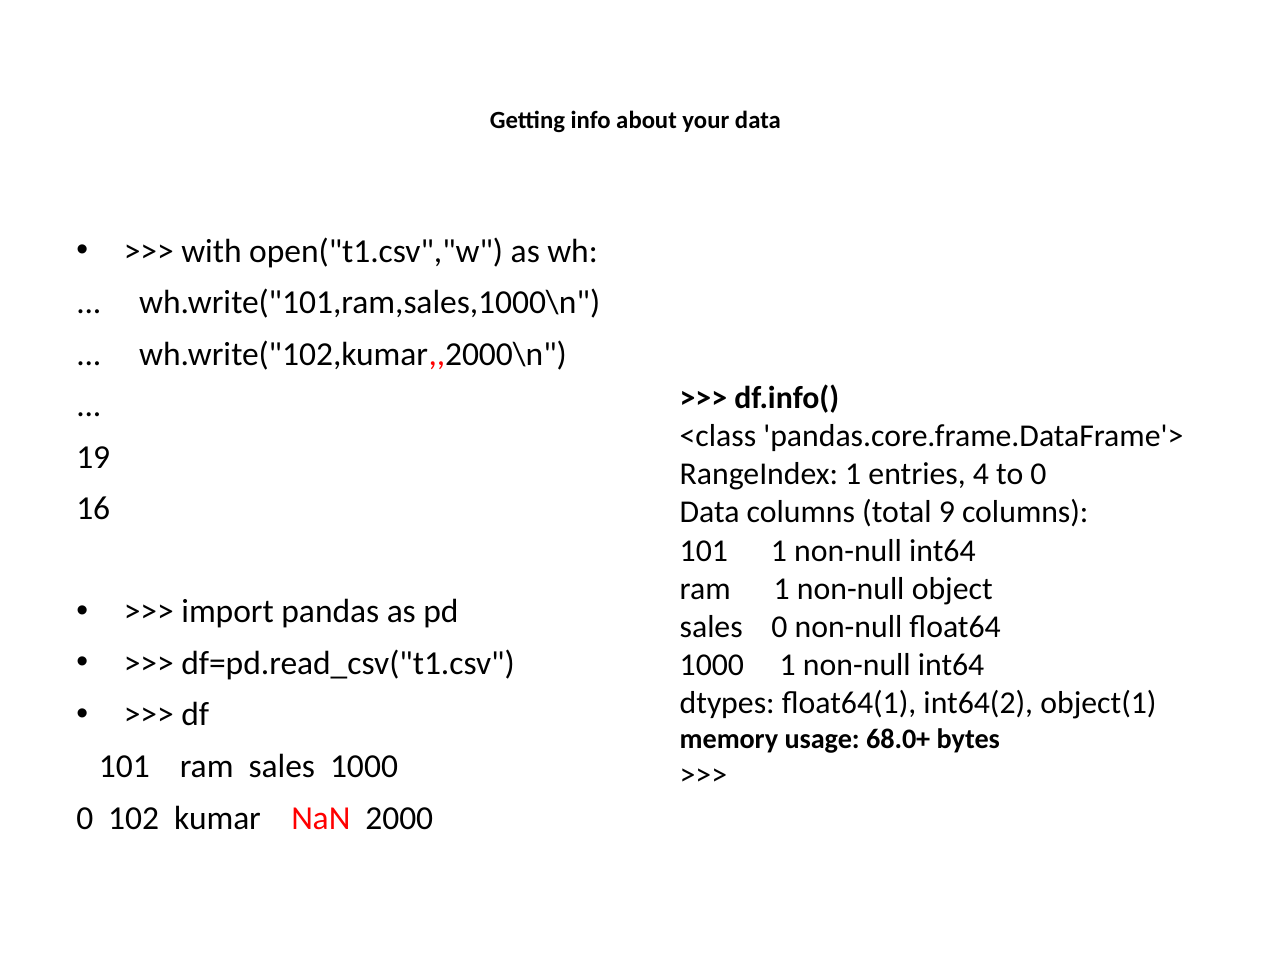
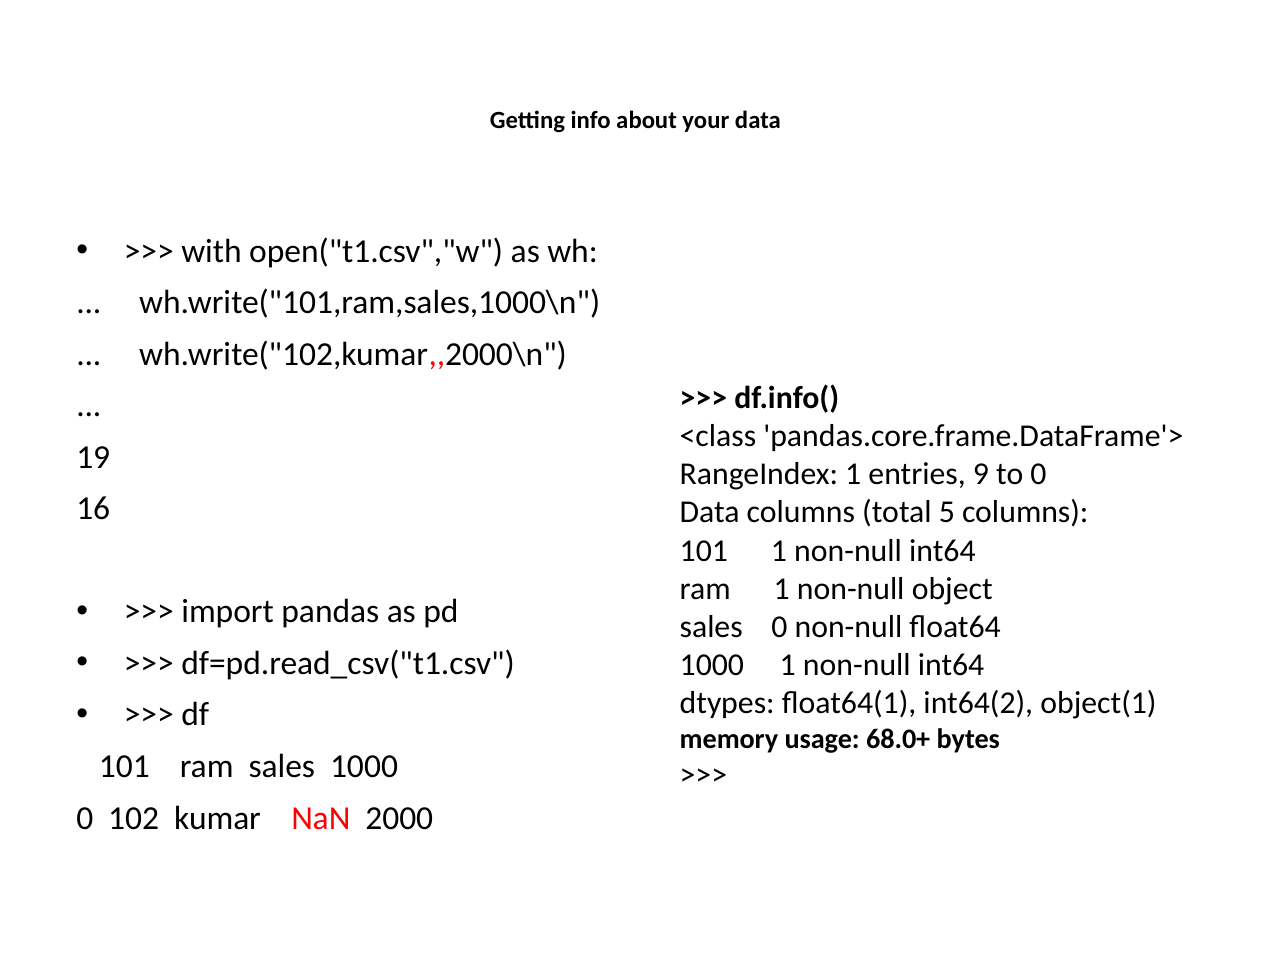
4: 4 -> 9
9: 9 -> 5
